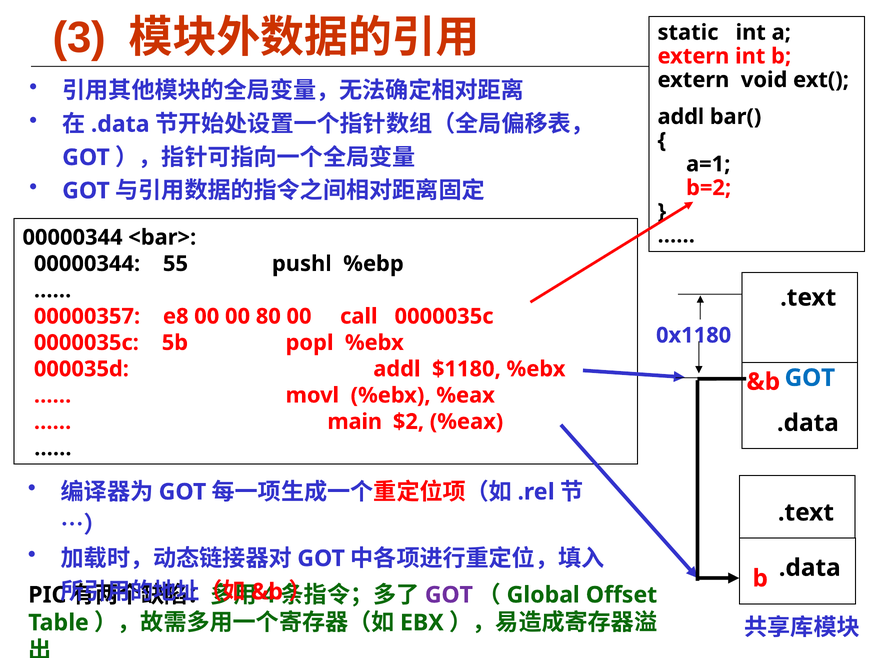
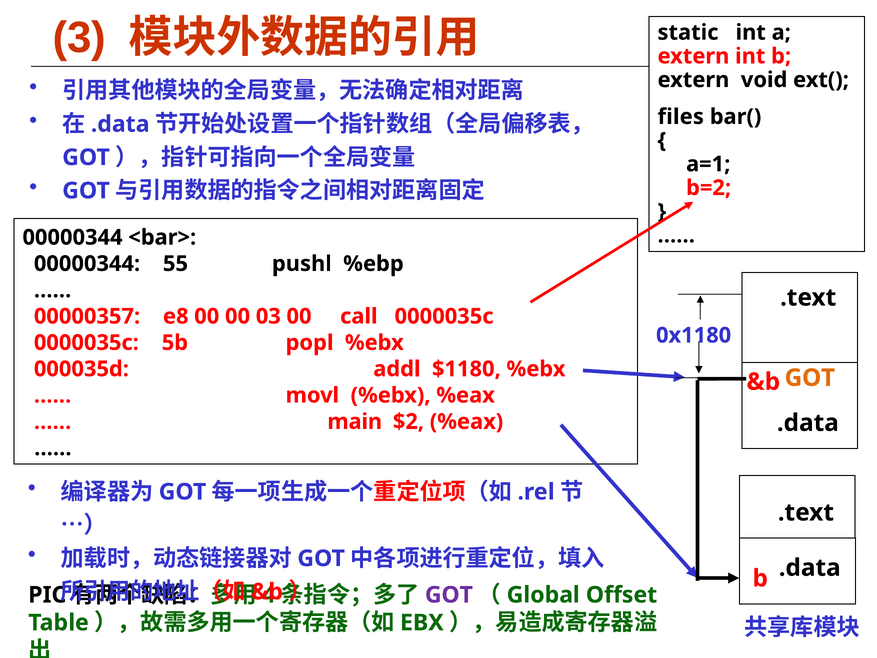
addl at (681, 117): addl -> files
80: 80 -> 03
GOT at (810, 378) colour: blue -> orange
